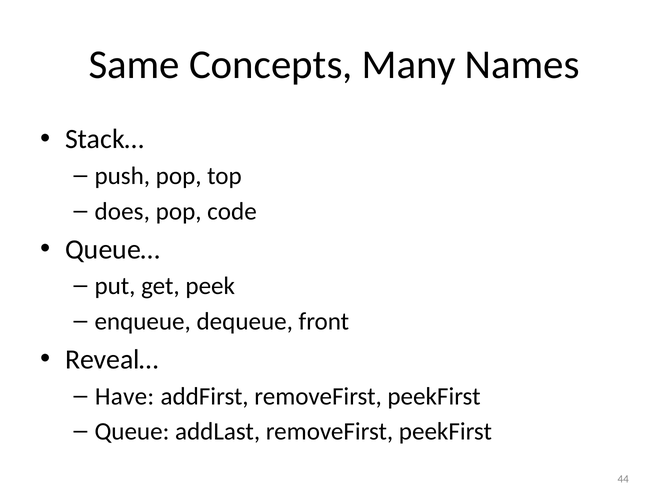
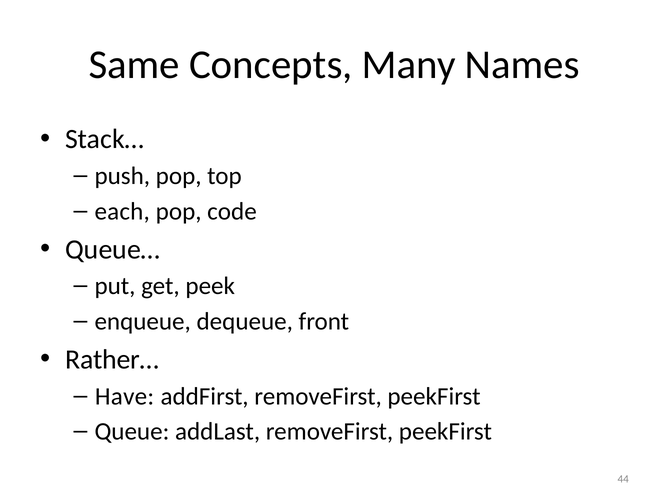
does: does -> each
Reveal…: Reveal… -> Rather…
